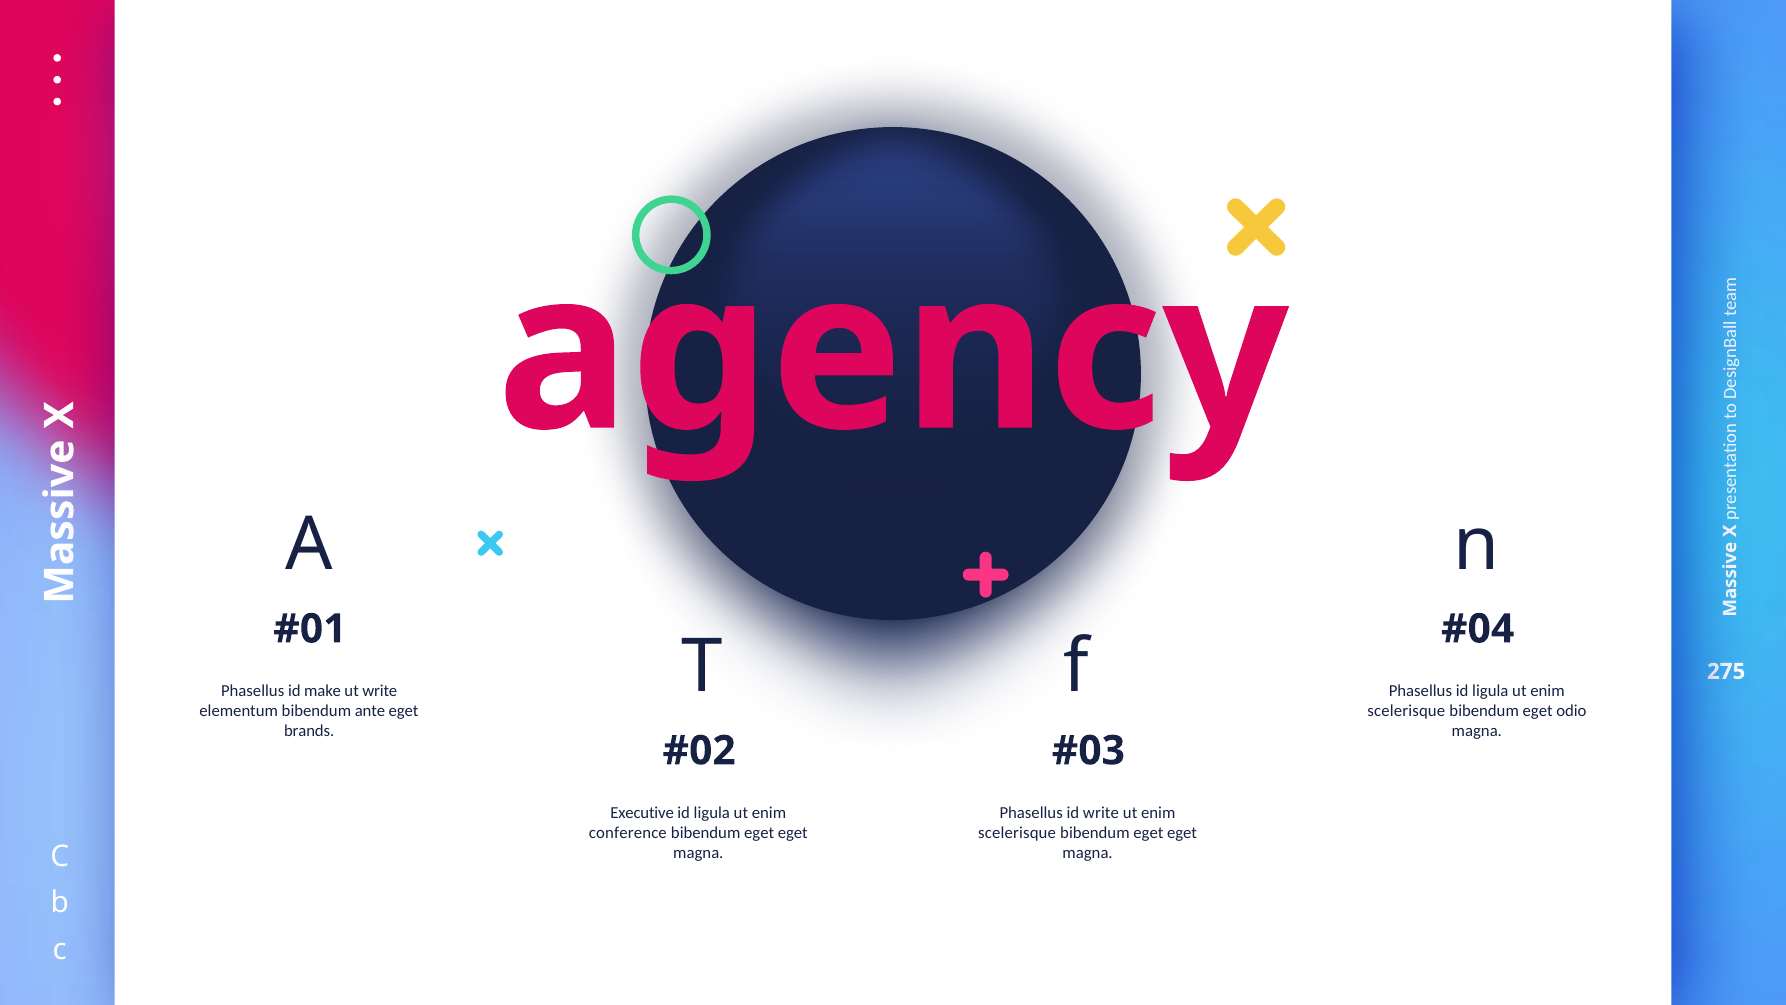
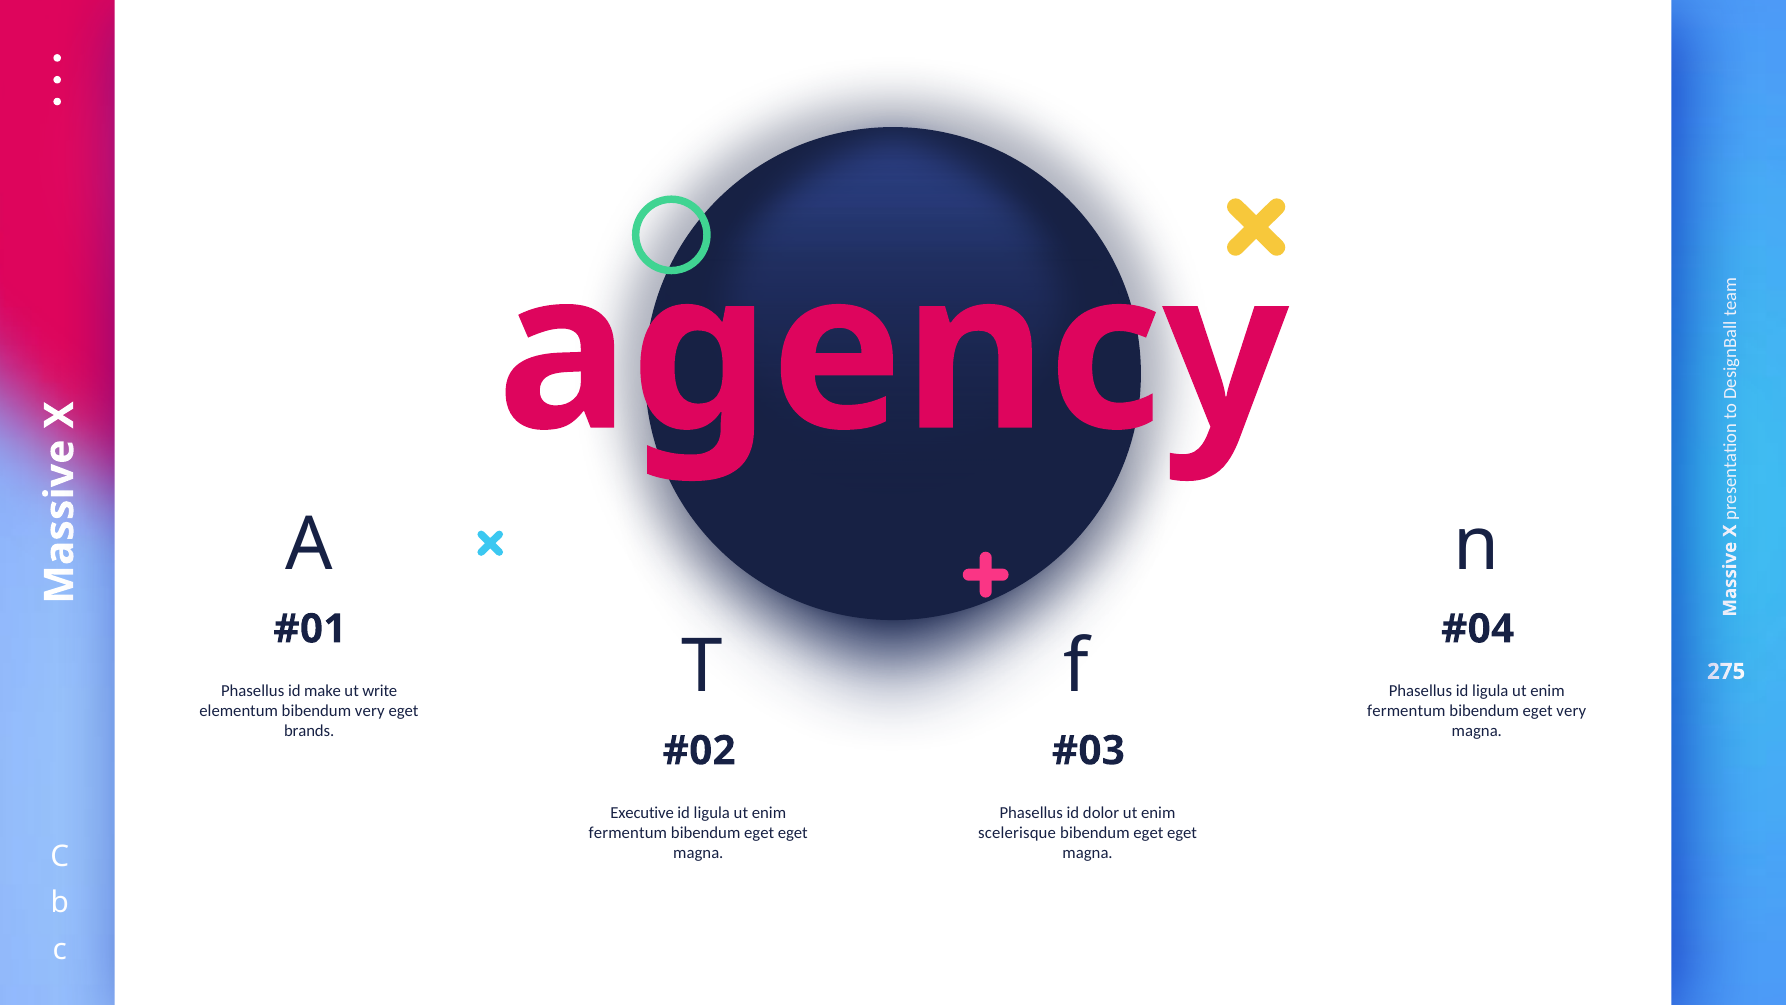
bibendum ante: ante -> very
scelerisque at (1406, 711): scelerisque -> fermentum
eget odio: odio -> very
id write: write -> dolor
conference at (628, 832): conference -> fermentum
